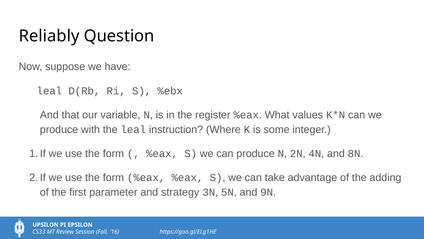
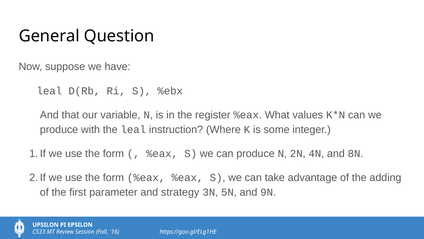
Reliably: Reliably -> General
